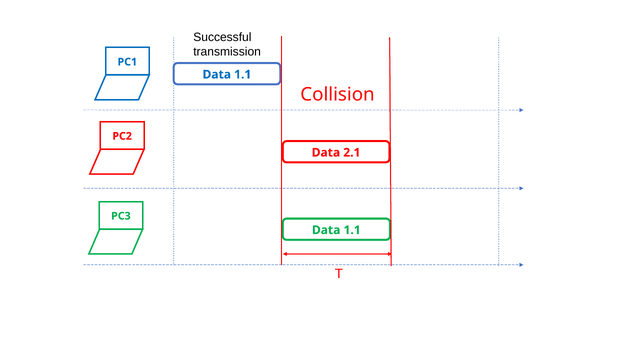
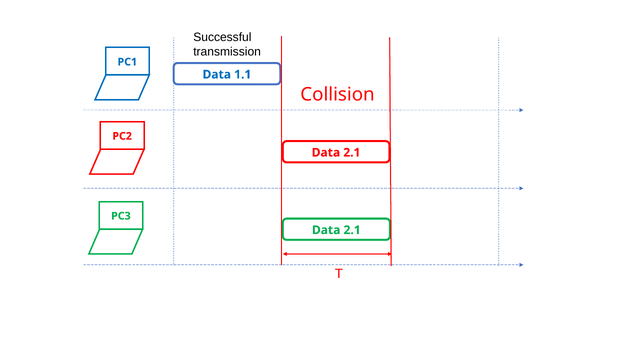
1.1 at (352, 230): 1.1 -> 2.1
